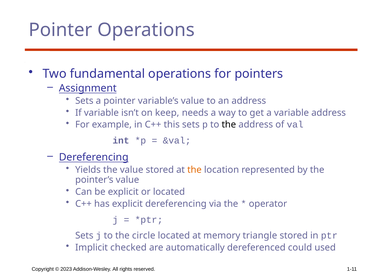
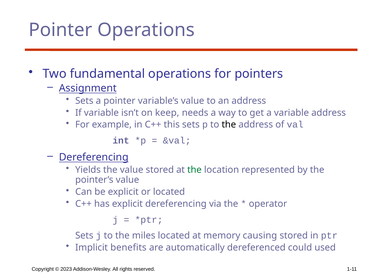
the at (194, 170) colour: orange -> green
circle: circle -> miles
triangle: triangle -> causing
checked: checked -> benefits
